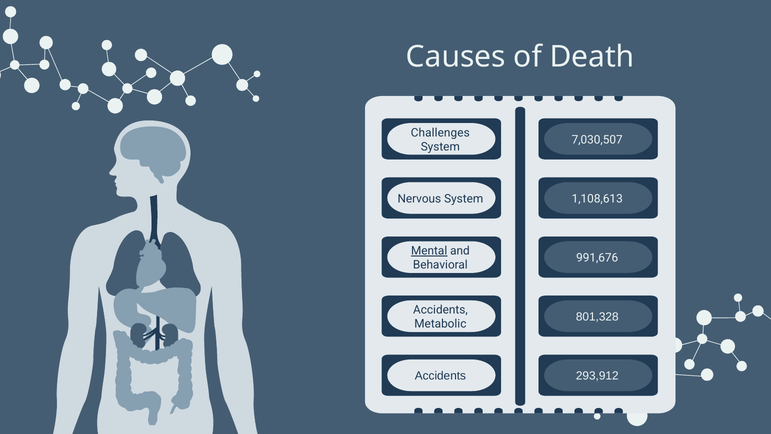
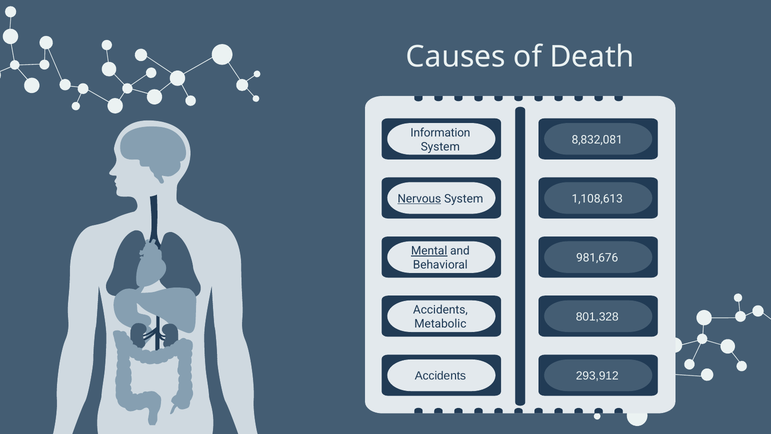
Challenges: Challenges -> Information
7,030,507: 7,030,507 -> 8,832,081
Nervous underline: none -> present
991,676: 991,676 -> 981,676
